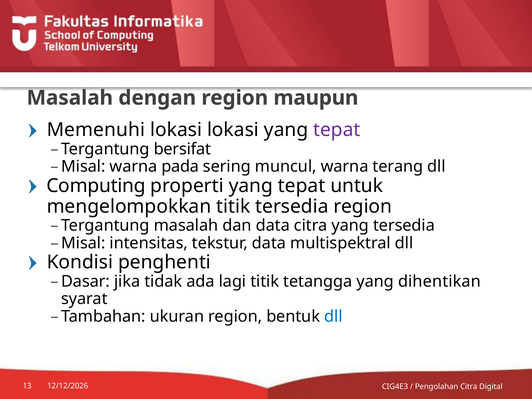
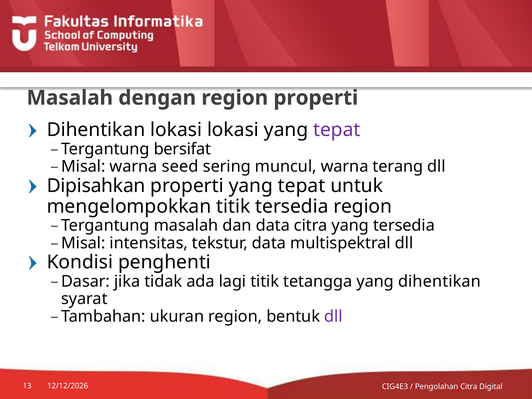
region maupun: maupun -> properti
Memenuhi at (96, 130): Memenuhi -> Dihentikan
pada: pada -> seed
Computing: Computing -> Dipisahkan
dll at (333, 316) colour: blue -> purple
